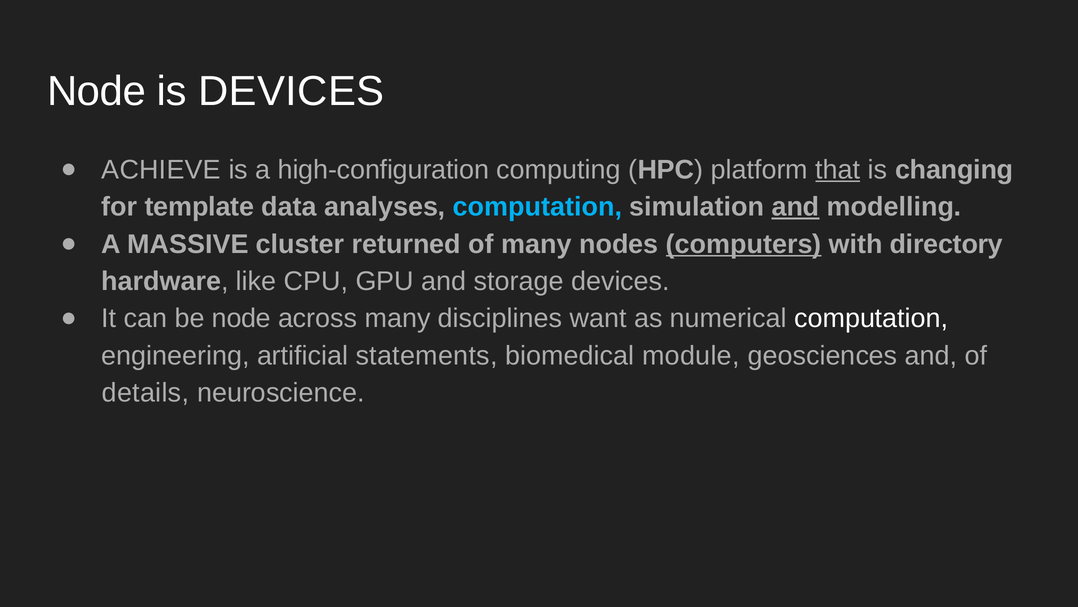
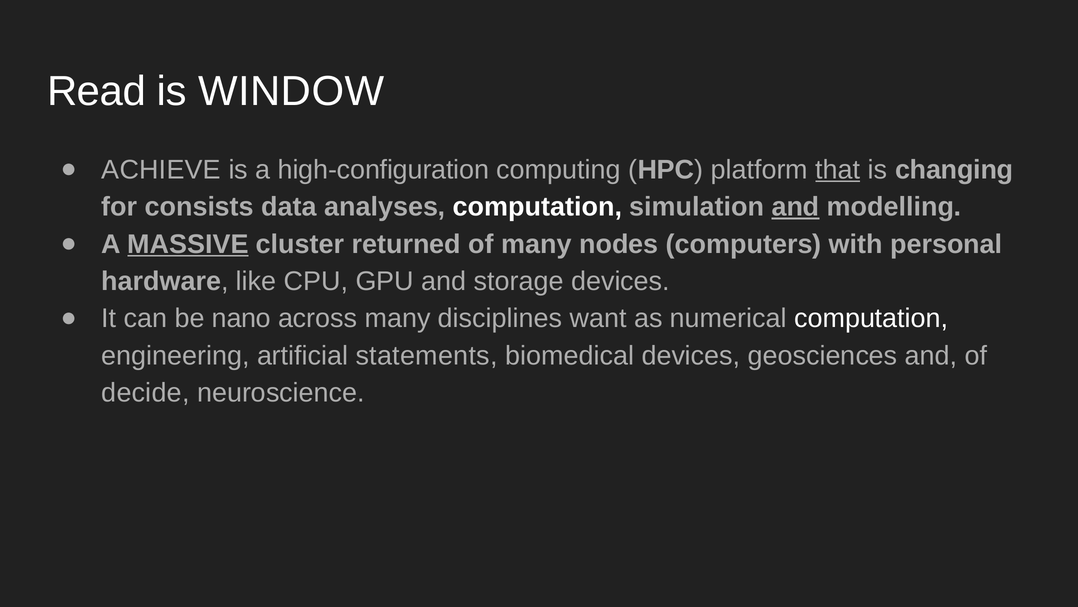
Node at (97, 91): Node -> Read
is DEVICES: DEVICES -> WINDOW
template: template -> consists
computation at (538, 207) colour: light blue -> white
MASSIVE underline: none -> present
computers underline: present -> none
directory: directory -> personal
be node: node -> nano
biomedical module: module -> devices
details: details -> decide
